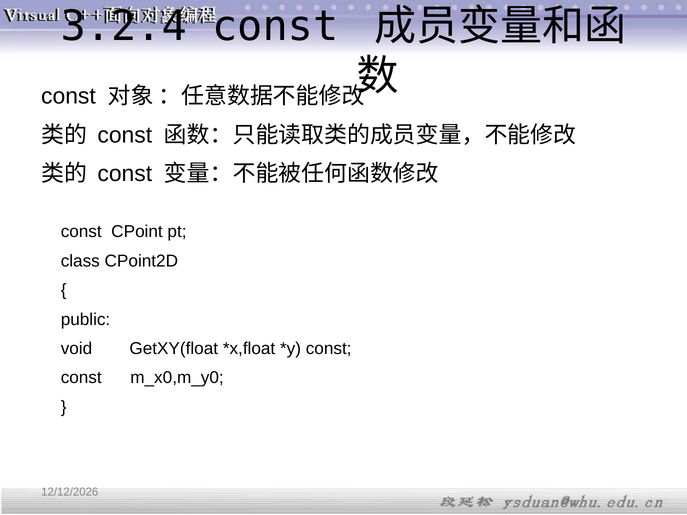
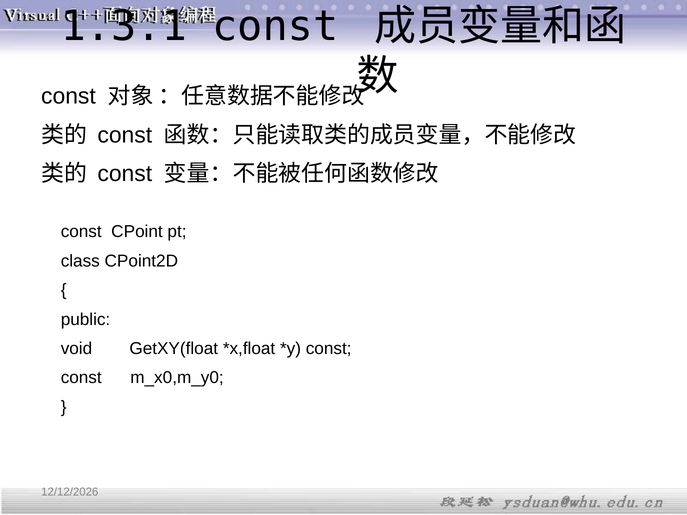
3.2.4: 3.2.4 -> 1.3.1
